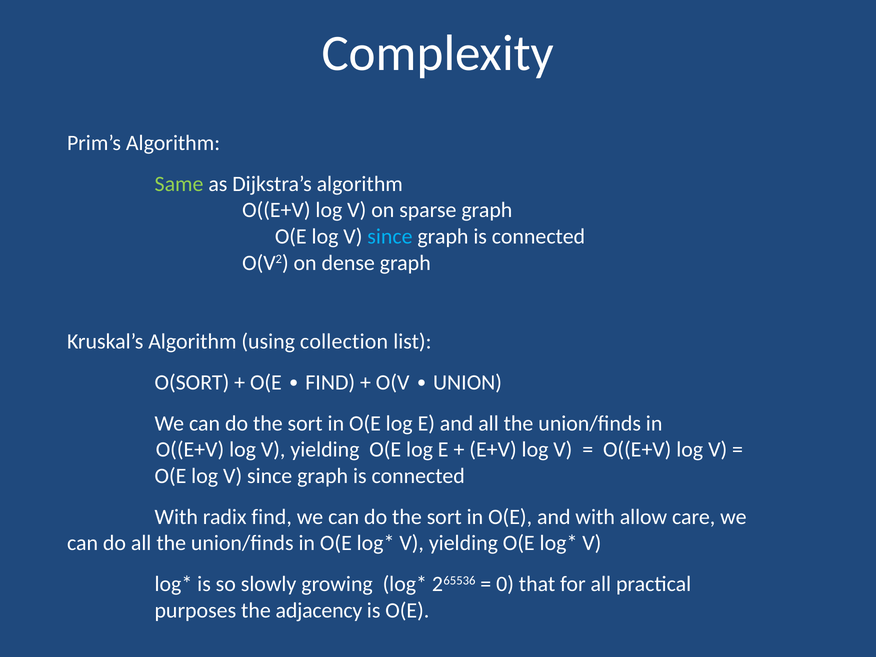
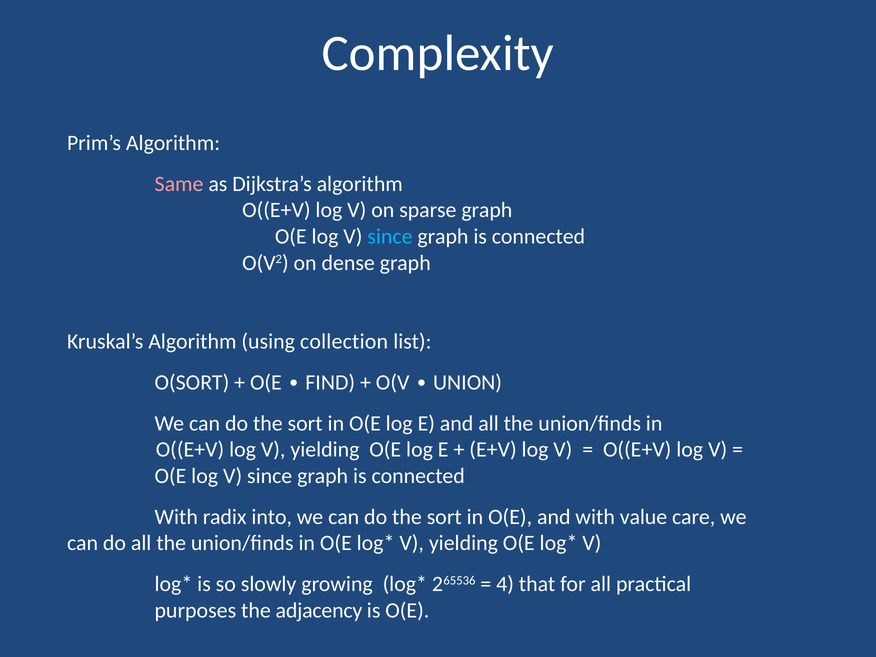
Same colour: light green -> pink
radix find: find -> into
allow: allow -> value
0: 0 -> 4
